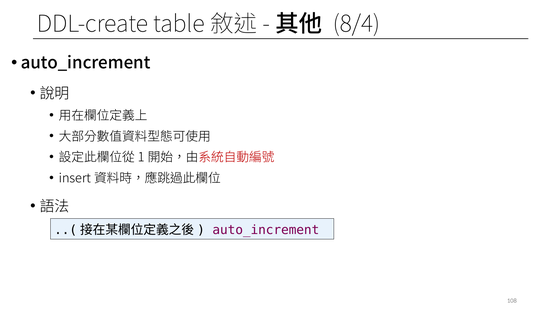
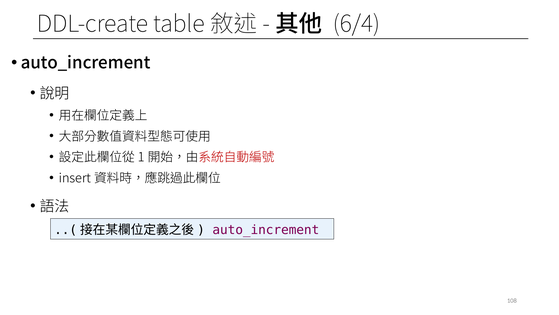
8/4: 8/4 -> 6/4
